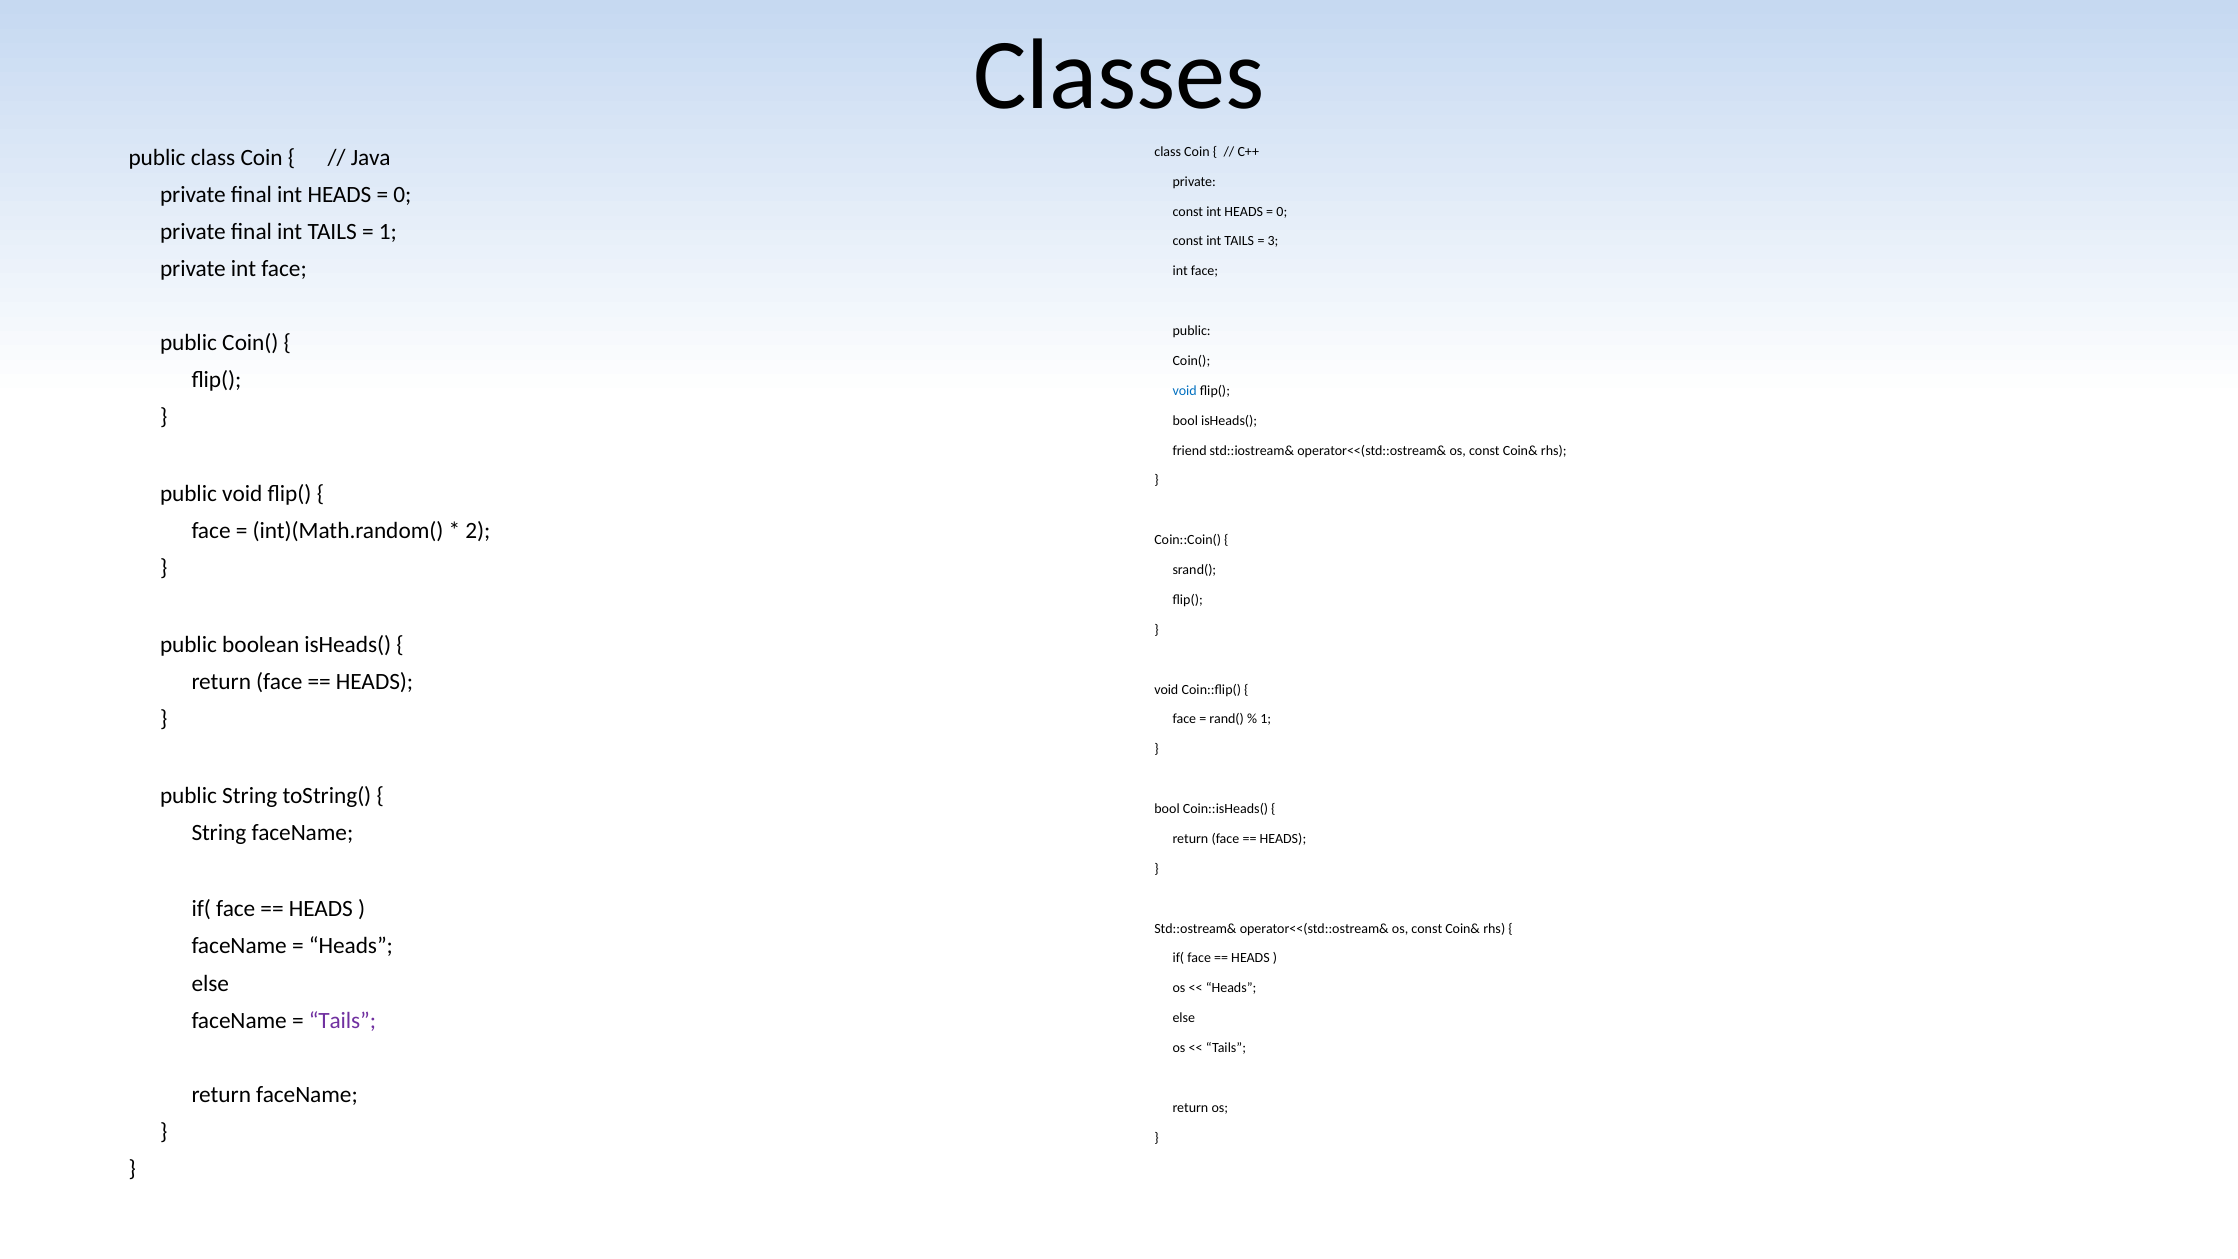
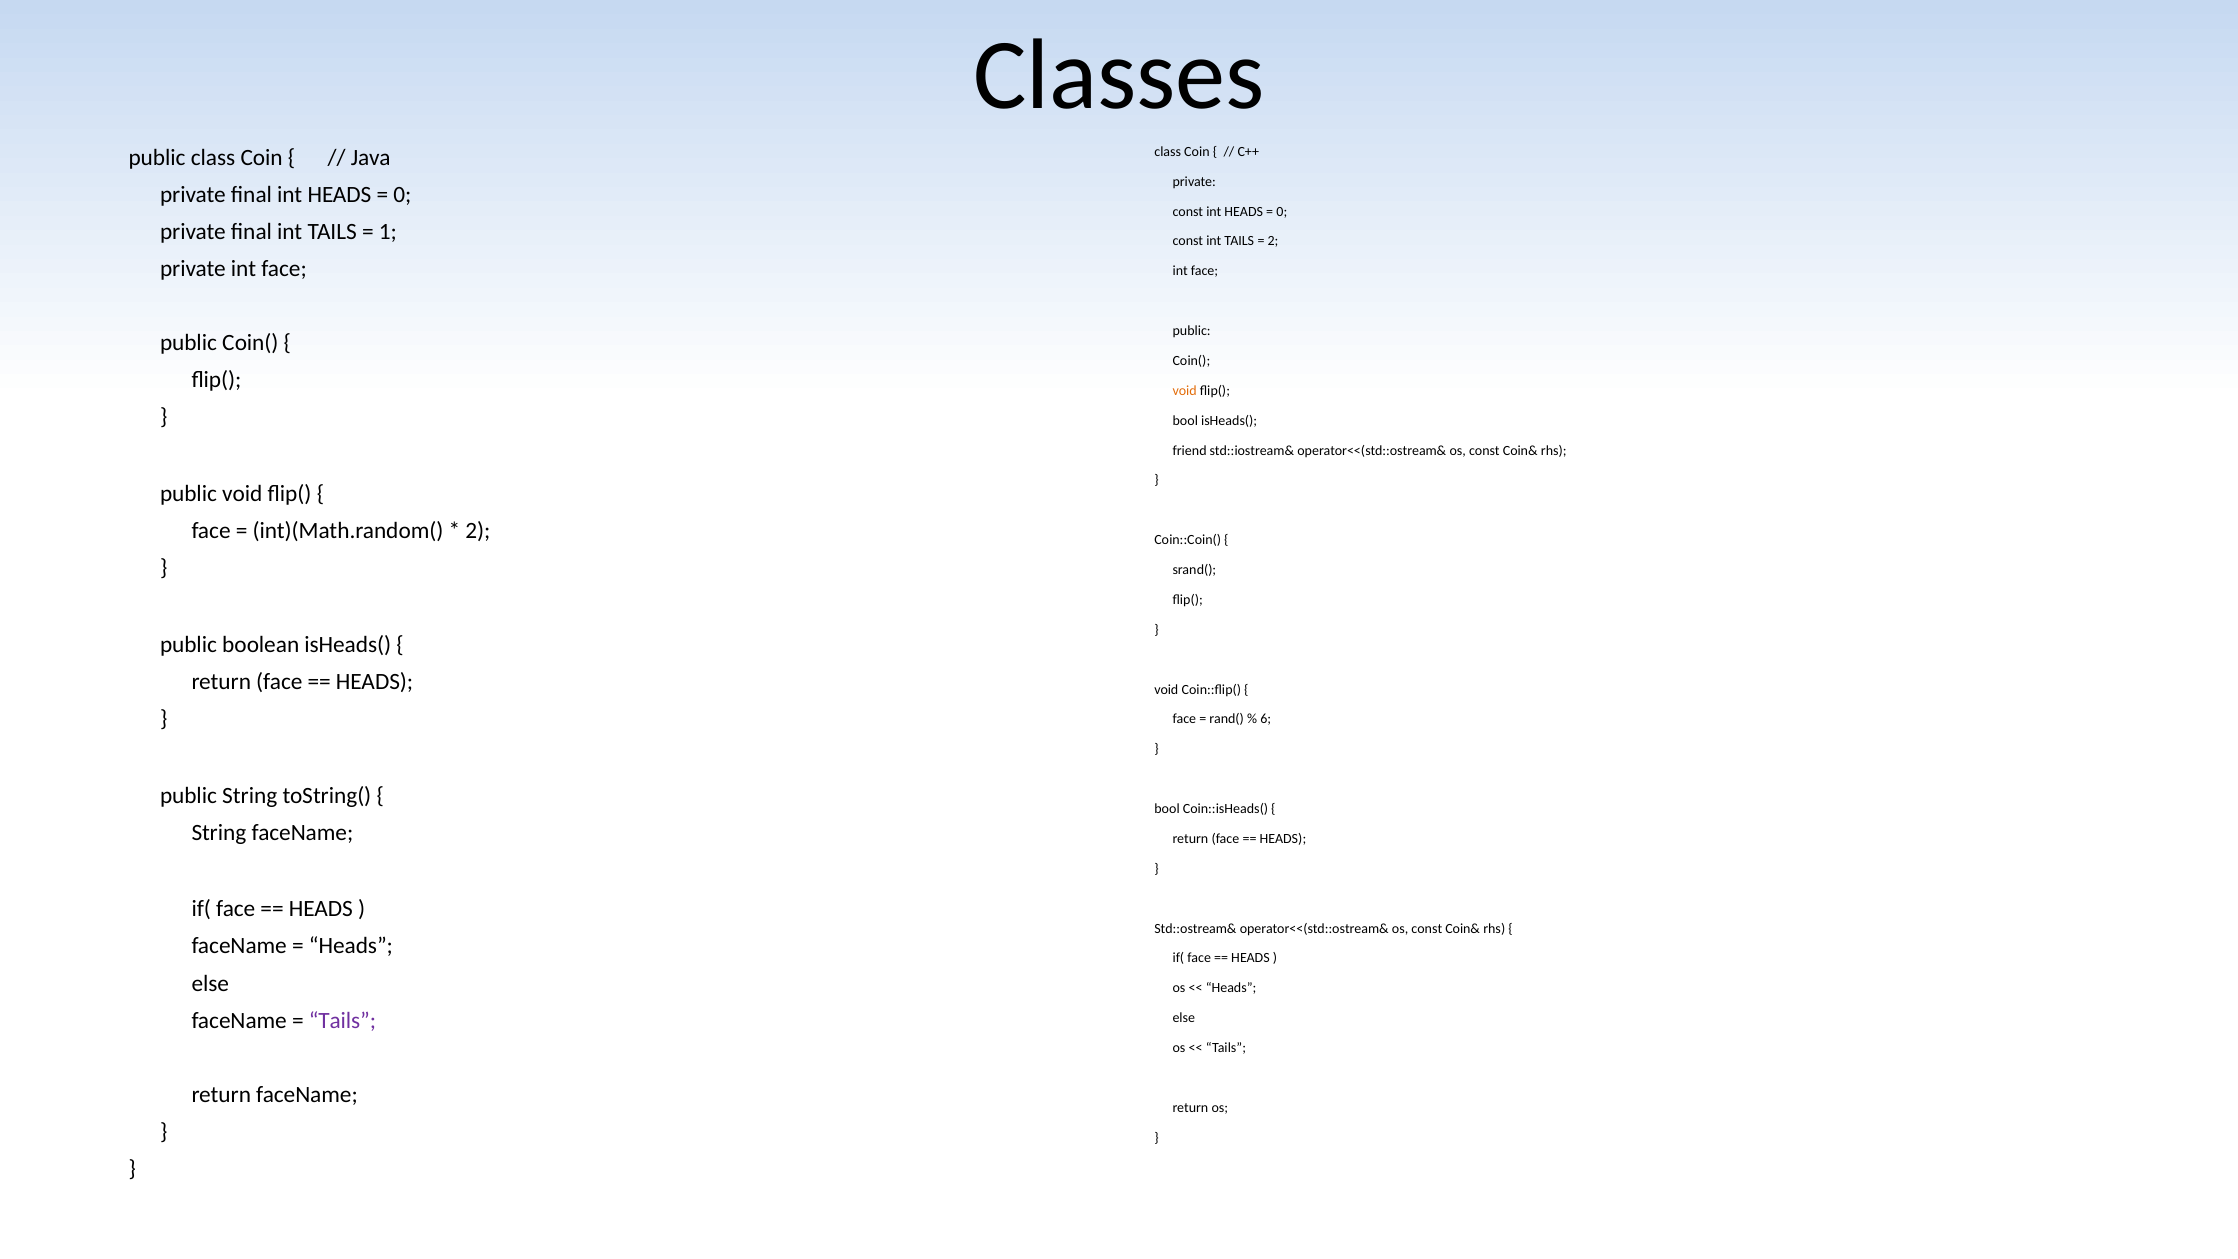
3 at (1273, 241): 3 -> 2
void at (1185, 391) colour: blue -> orange
1 at (1266, 719): 1 -> 6
